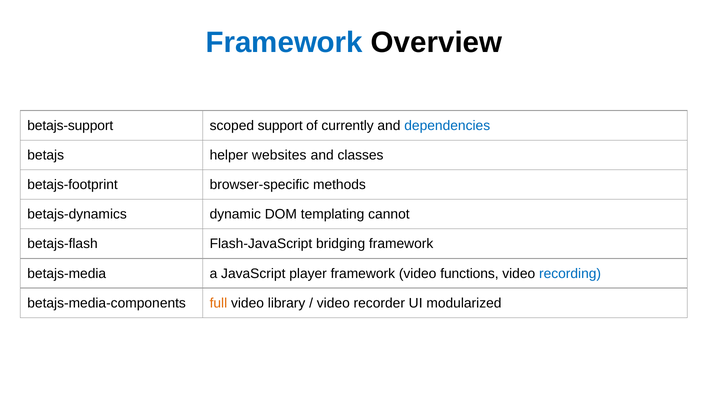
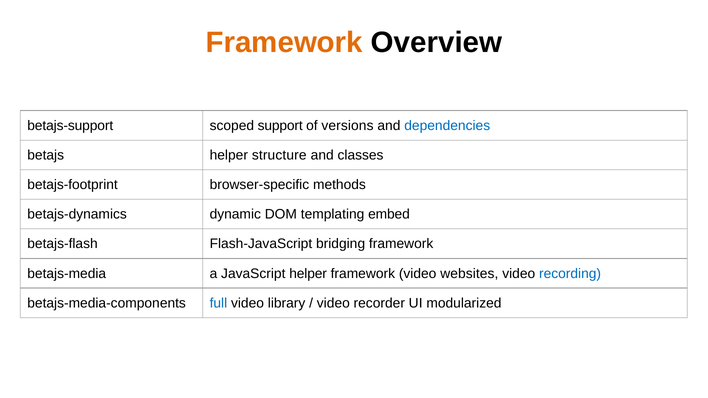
Framework at (284, 42) colour: blue -> orange
currently: currently -> versions
websites: websites -> structure
cannot: cannot -> embed
JavaScript player: player -> helper
functions: functions -> websites
full colour: orange -> blue
